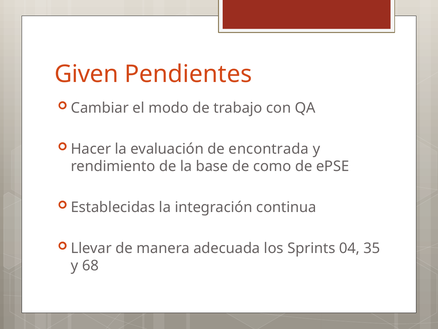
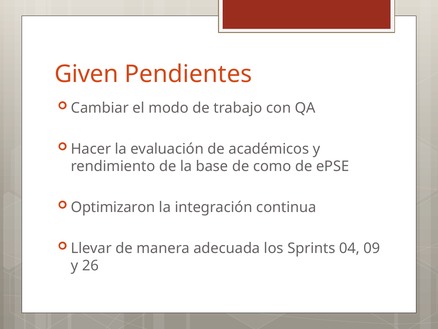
encontrada: encontrada -> académicos
Establecidas: Establecidas -> Optimizaron
35: 35 -> 09
68: 68 -> 26
